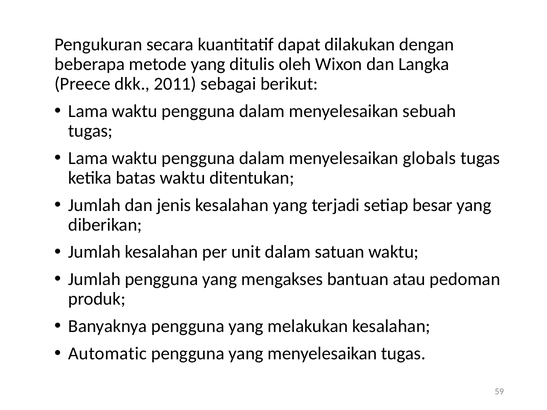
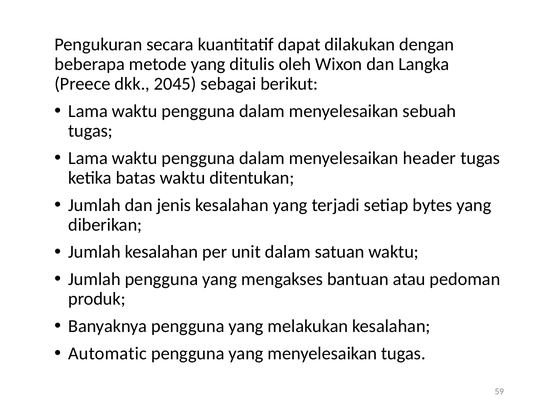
2011: 2011 -> 2045
globals: globals -> header
besar: besar -> bytes
